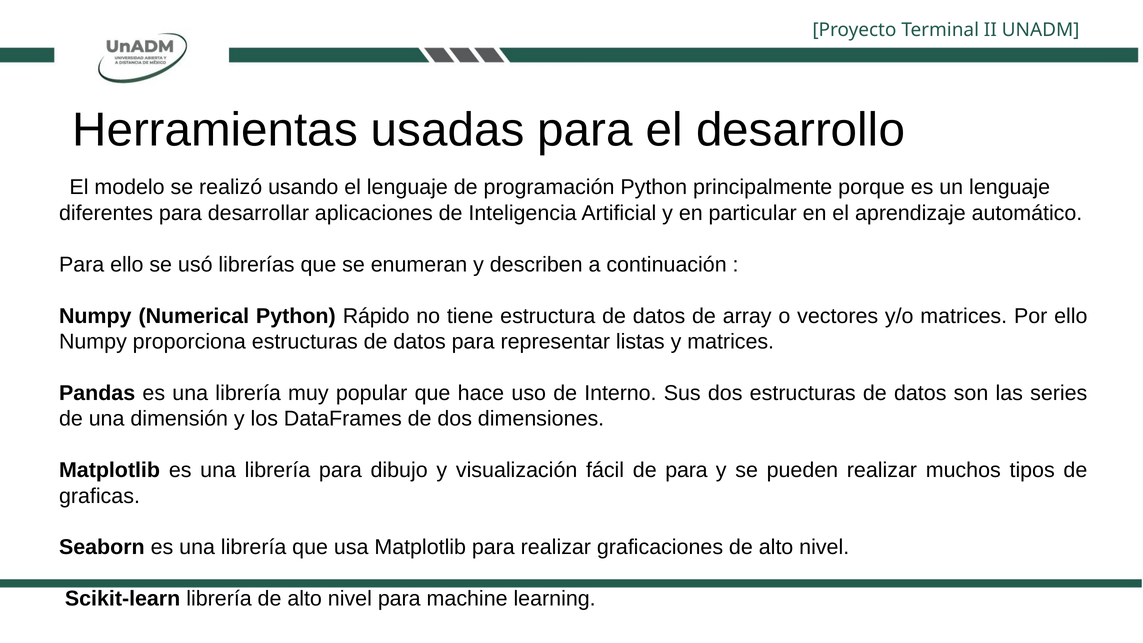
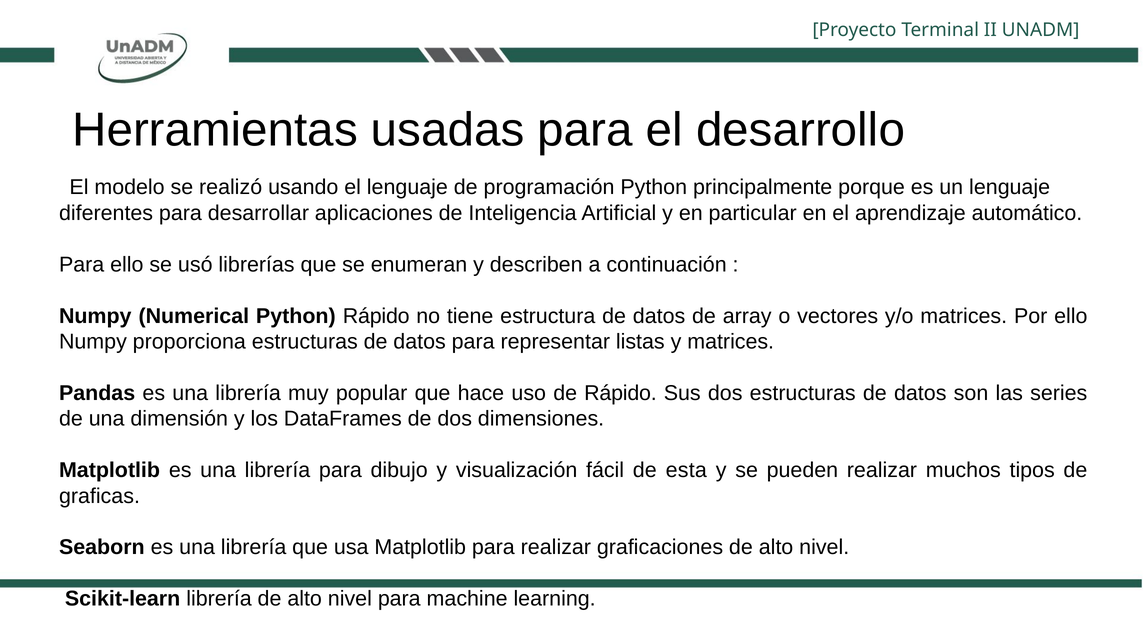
de Interno: Interno -> Rápido
de para: para -> esta
